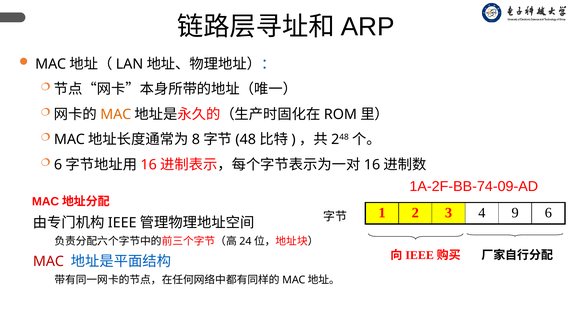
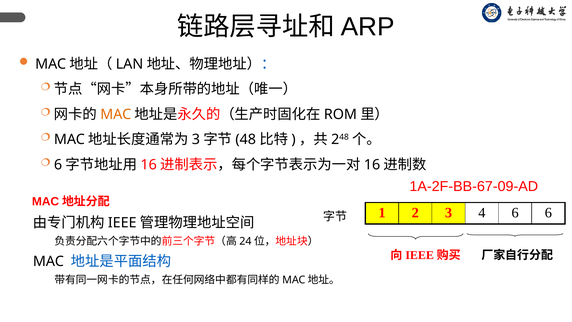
8 at (196, 139): 8 -> 3
1A-2F-BB-74-09-AD: 1A-2F-BB-74-09-AD -> 1A-2F-BB-67-09-AD
4 9: 9 -> 6
MAC at (48, 261) colour: red -> black
